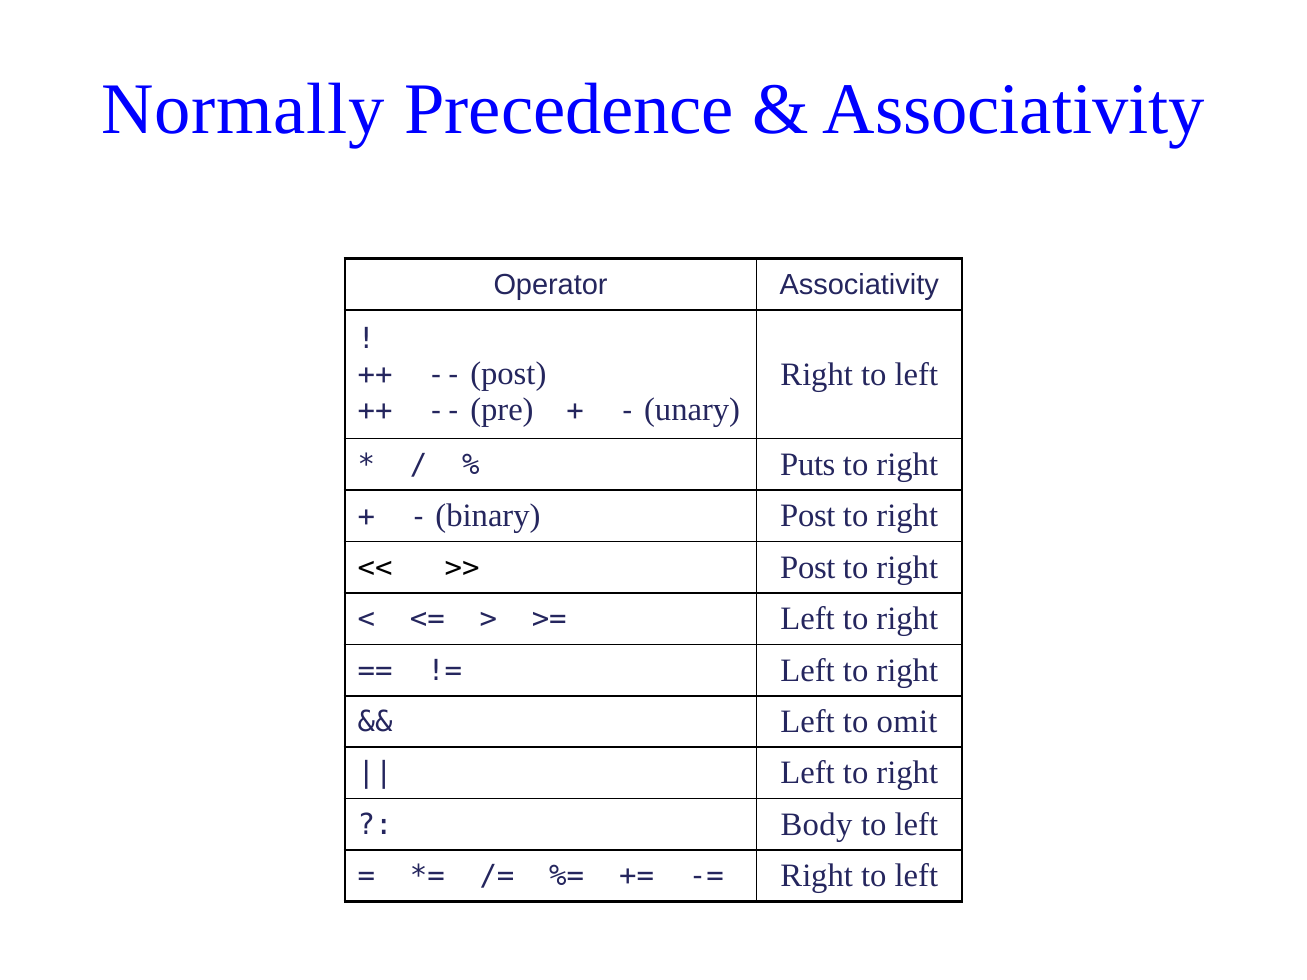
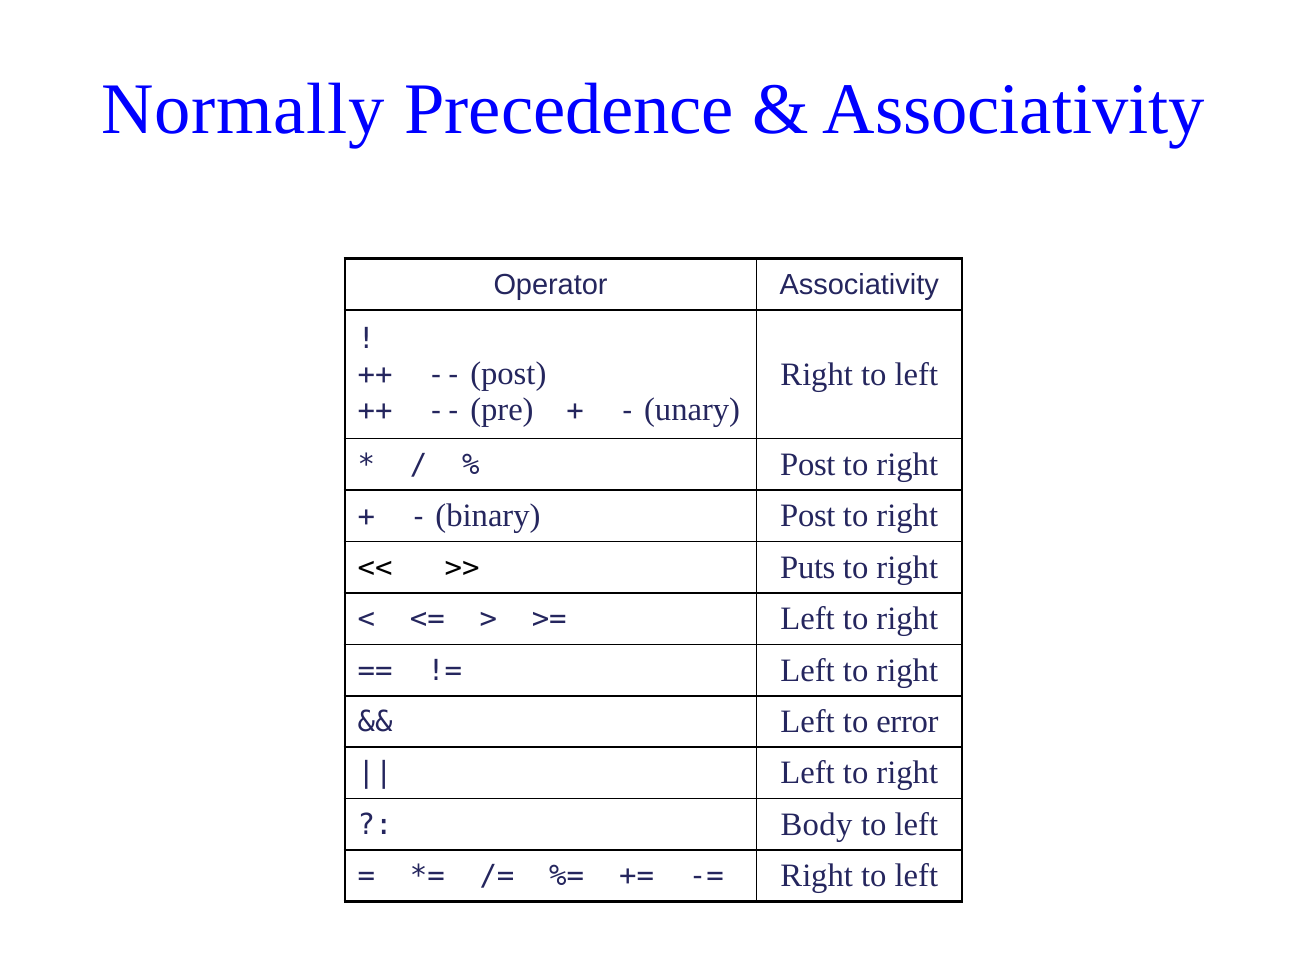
Puts at (808, 465): Puts -> Post
Post at (808, 568): Post -> Puts
omit: omit -> error
